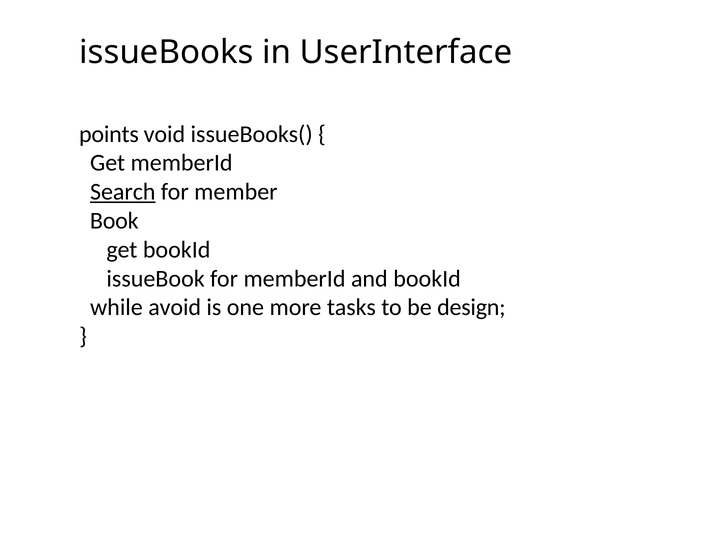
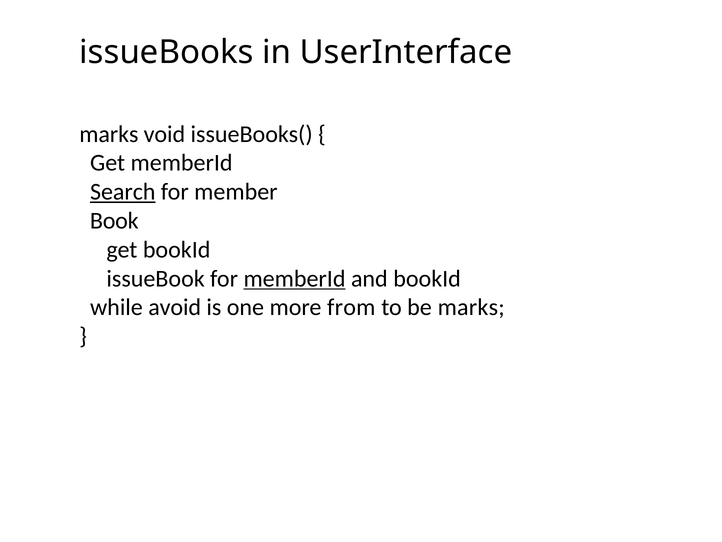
points at (109, 134): points -> marks
memberId at (295, 278) underline: none -> present
tasks: tasks -> from
be design: design -> marks
